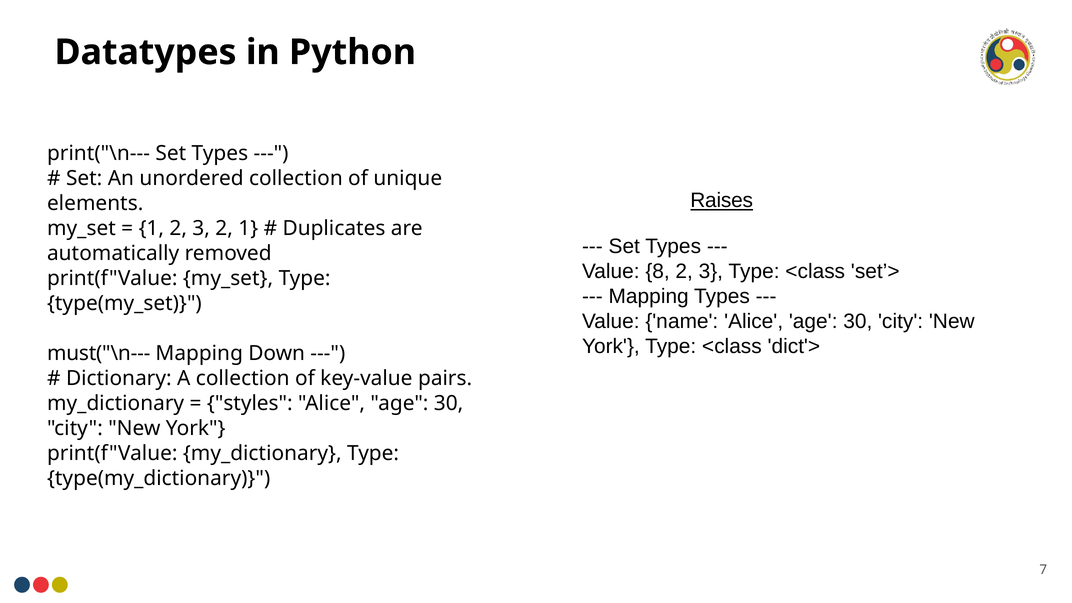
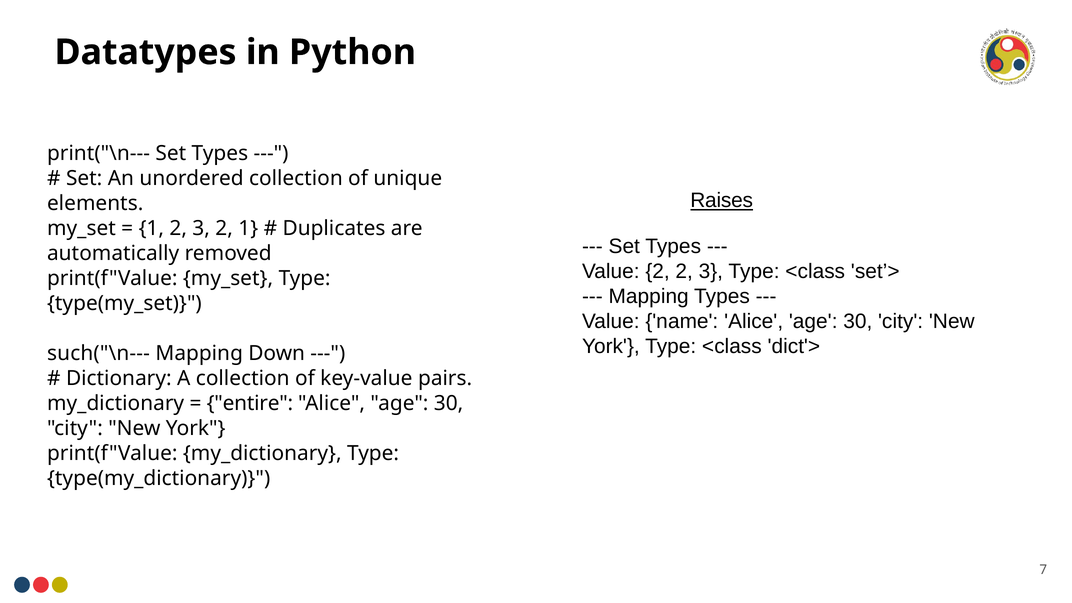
Value 8: 8 -> 2
must("\n---: must("\n--- -> such("\n---
styles: styles -> entire
